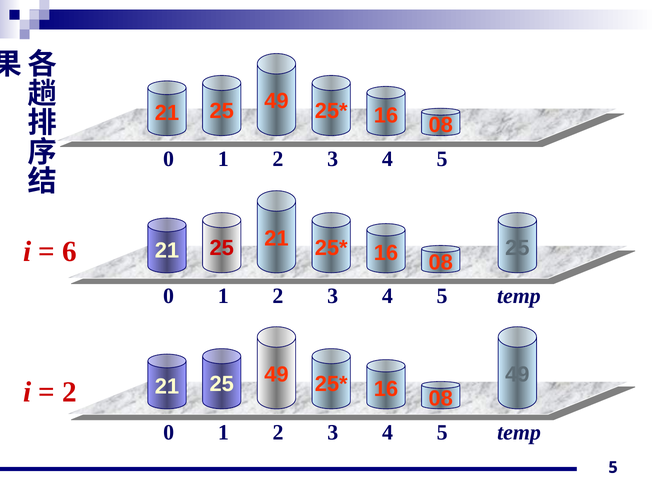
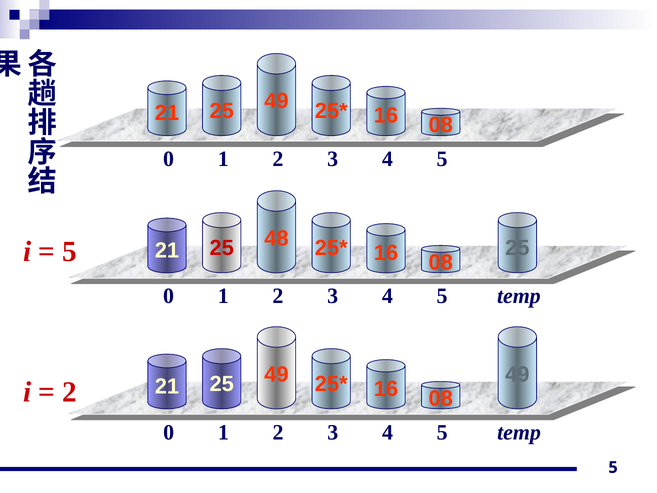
6 at (70, 252): 6 -> 5
25 21: 21 -> 48
